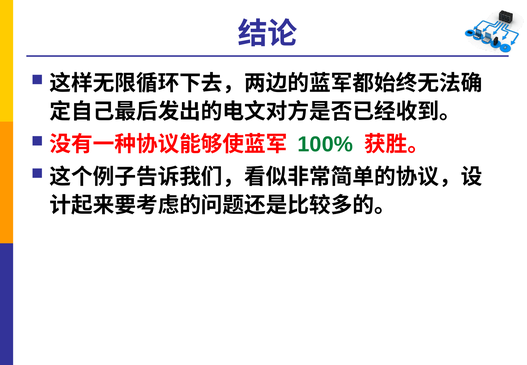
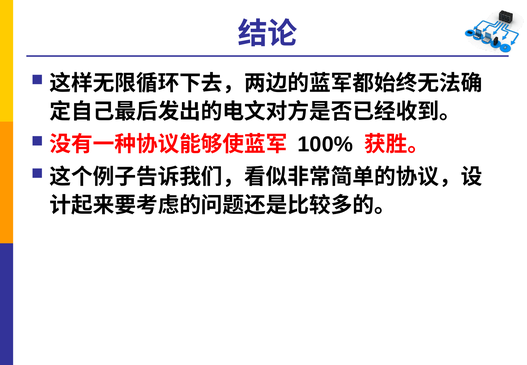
100% colour: green -> black
